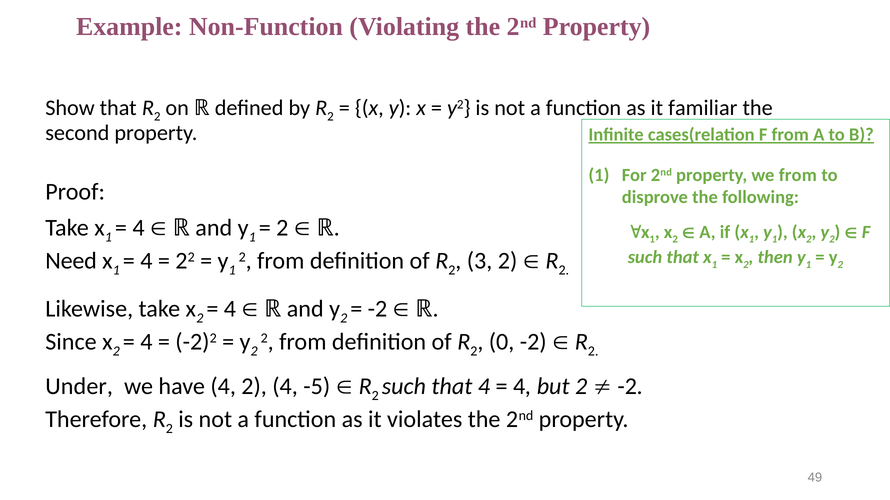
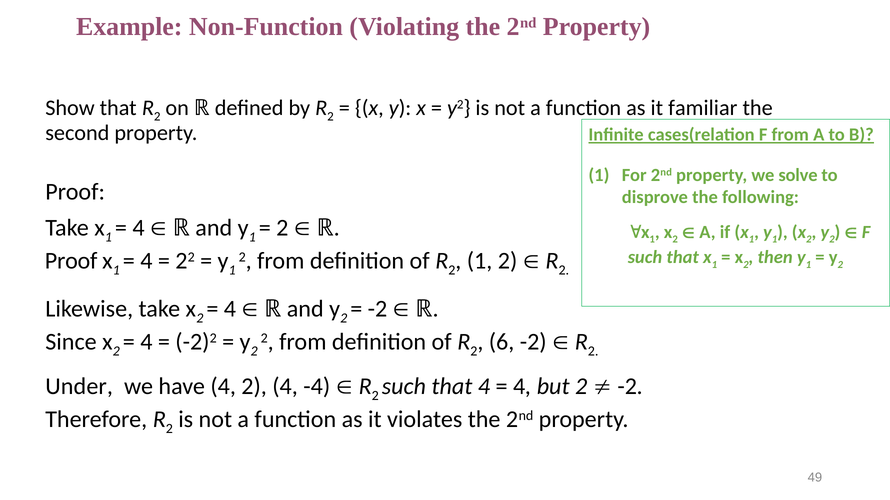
we from: from -> solve
Need at (71, 261): Need -> Proof
3 at (480, 261): 3 -> 1
0: 0 -> 6
-5: -5 -> -4
